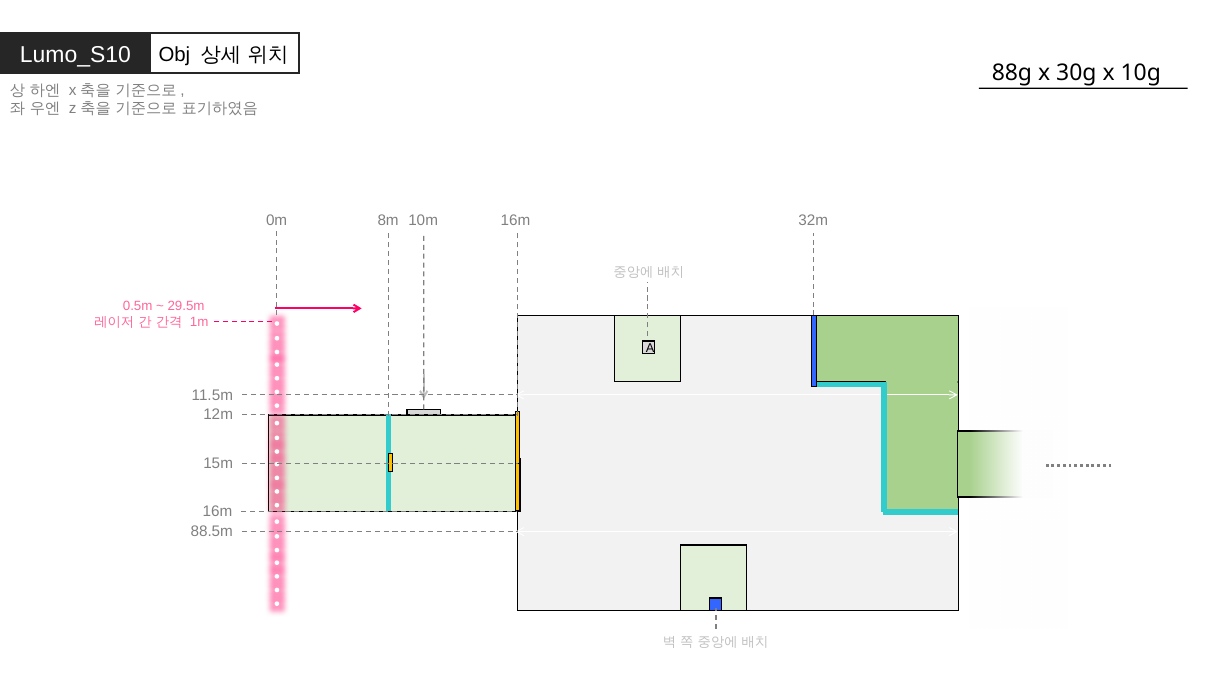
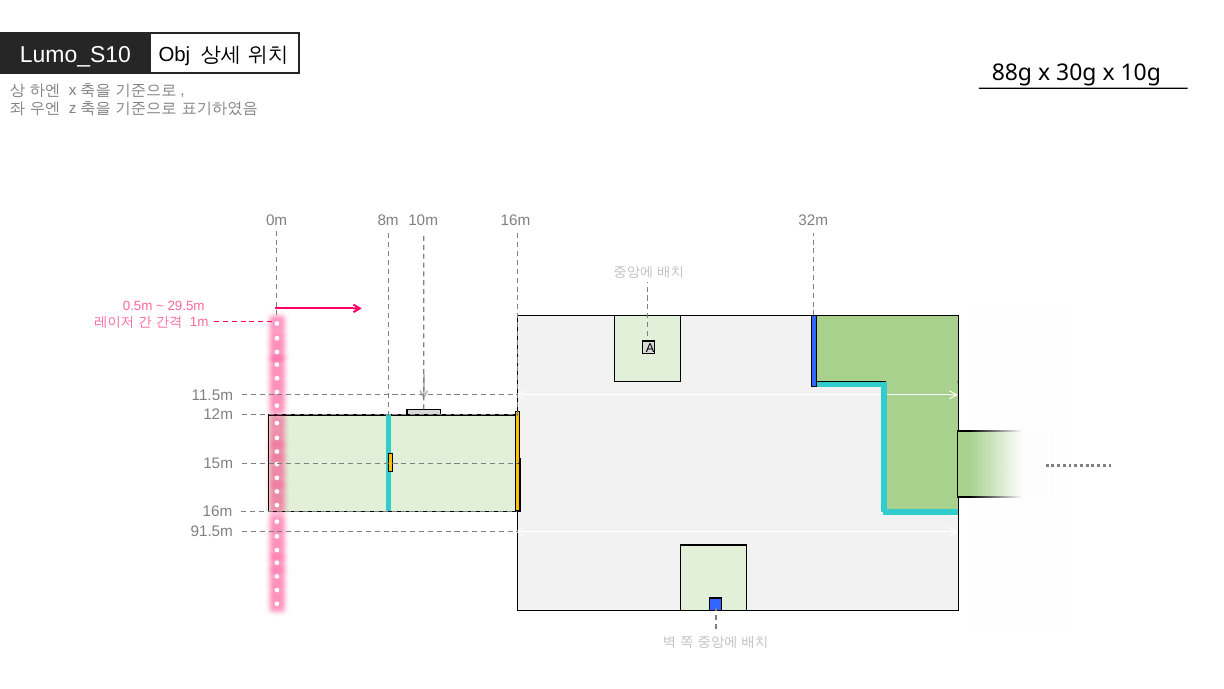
88.5m: 88.5m -> 91.5m
